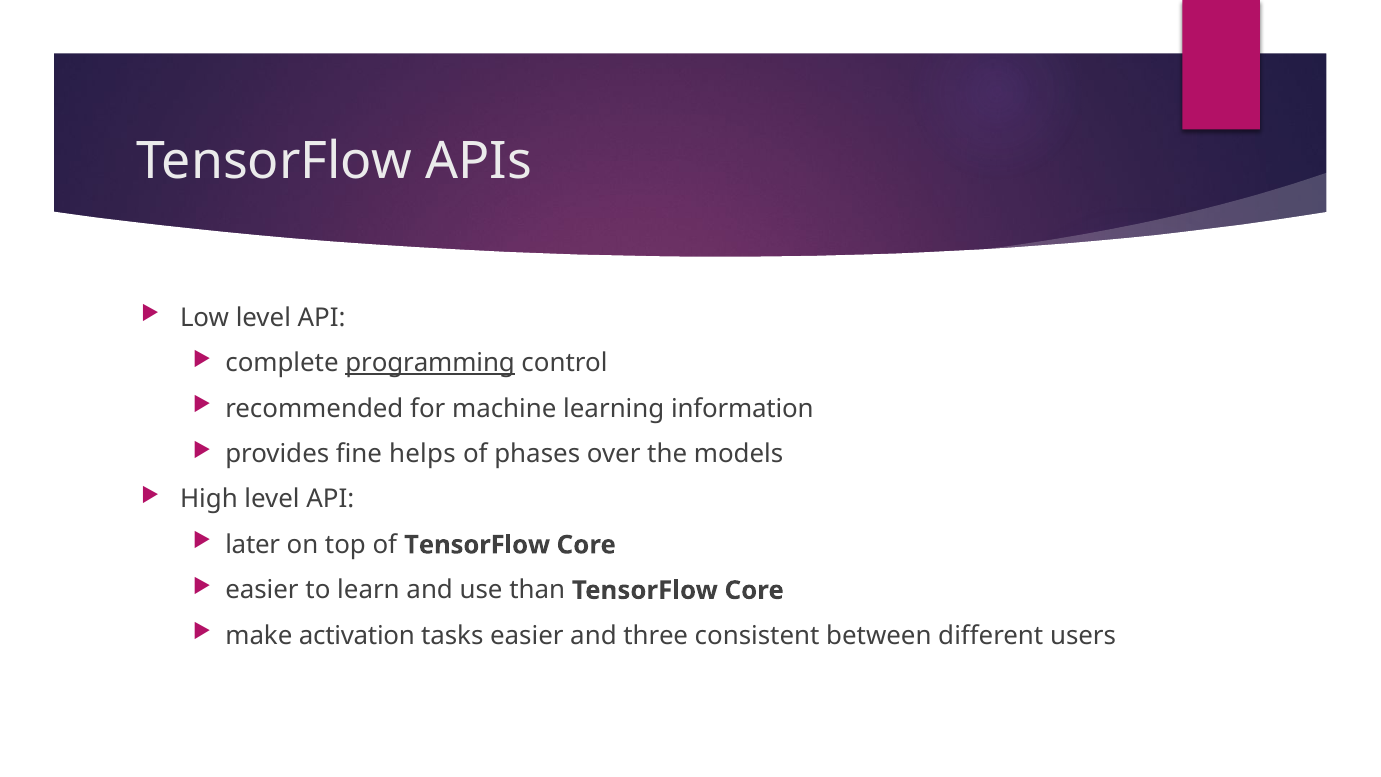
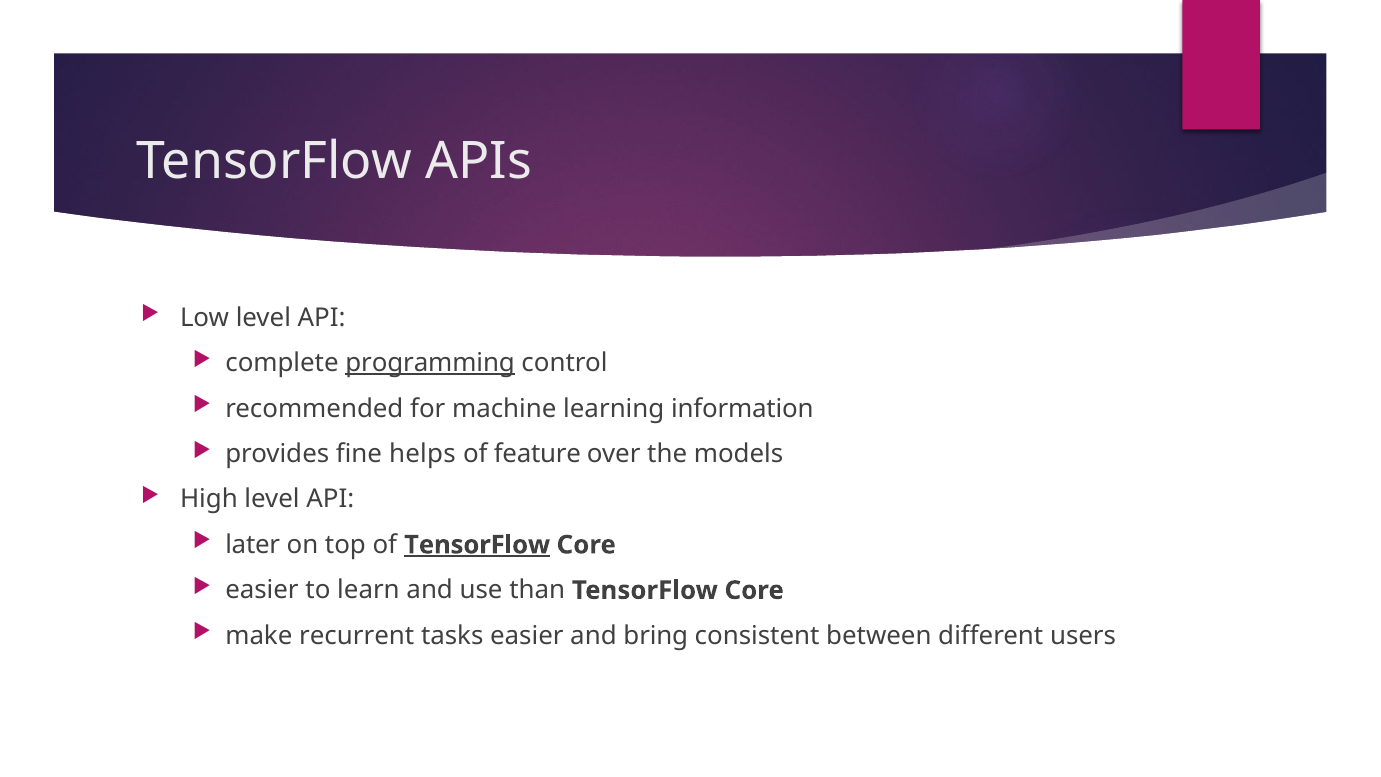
phases: phases -> feature
TensorFlow at (477, 545) underline: none -> present
activation: activation -> recurrent
three: three -> bring
